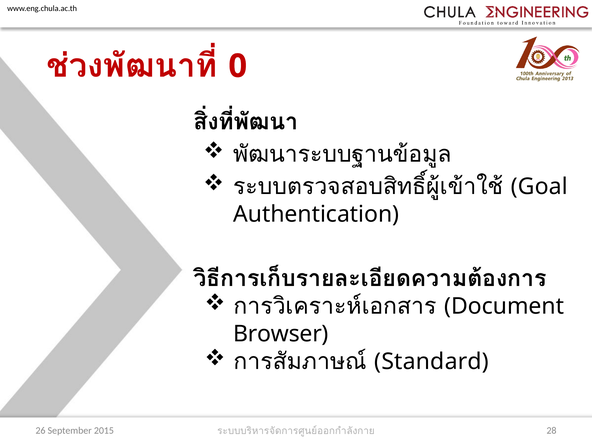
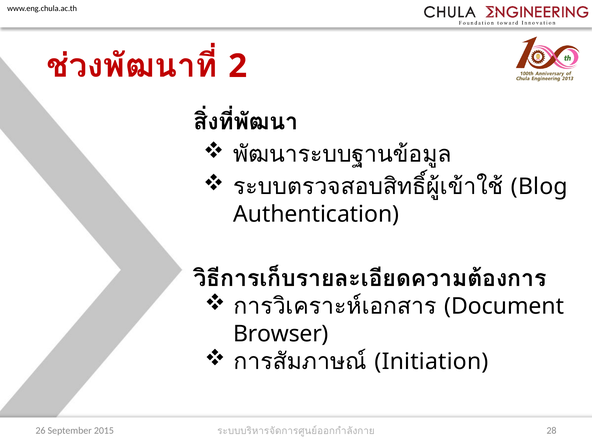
0: 0 -> 2
Goal: Goal -> Blog
Standard: Standard -> Initiation
